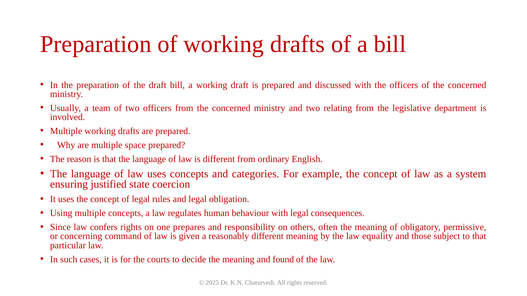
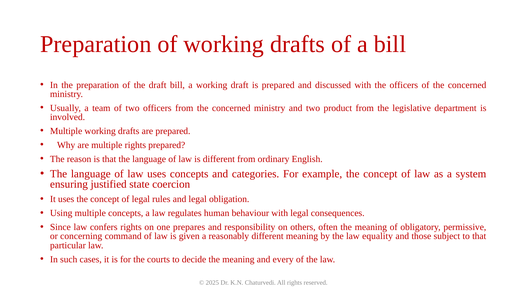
relating: relating -> product
multiple space: space -> rights
found: found -> every
